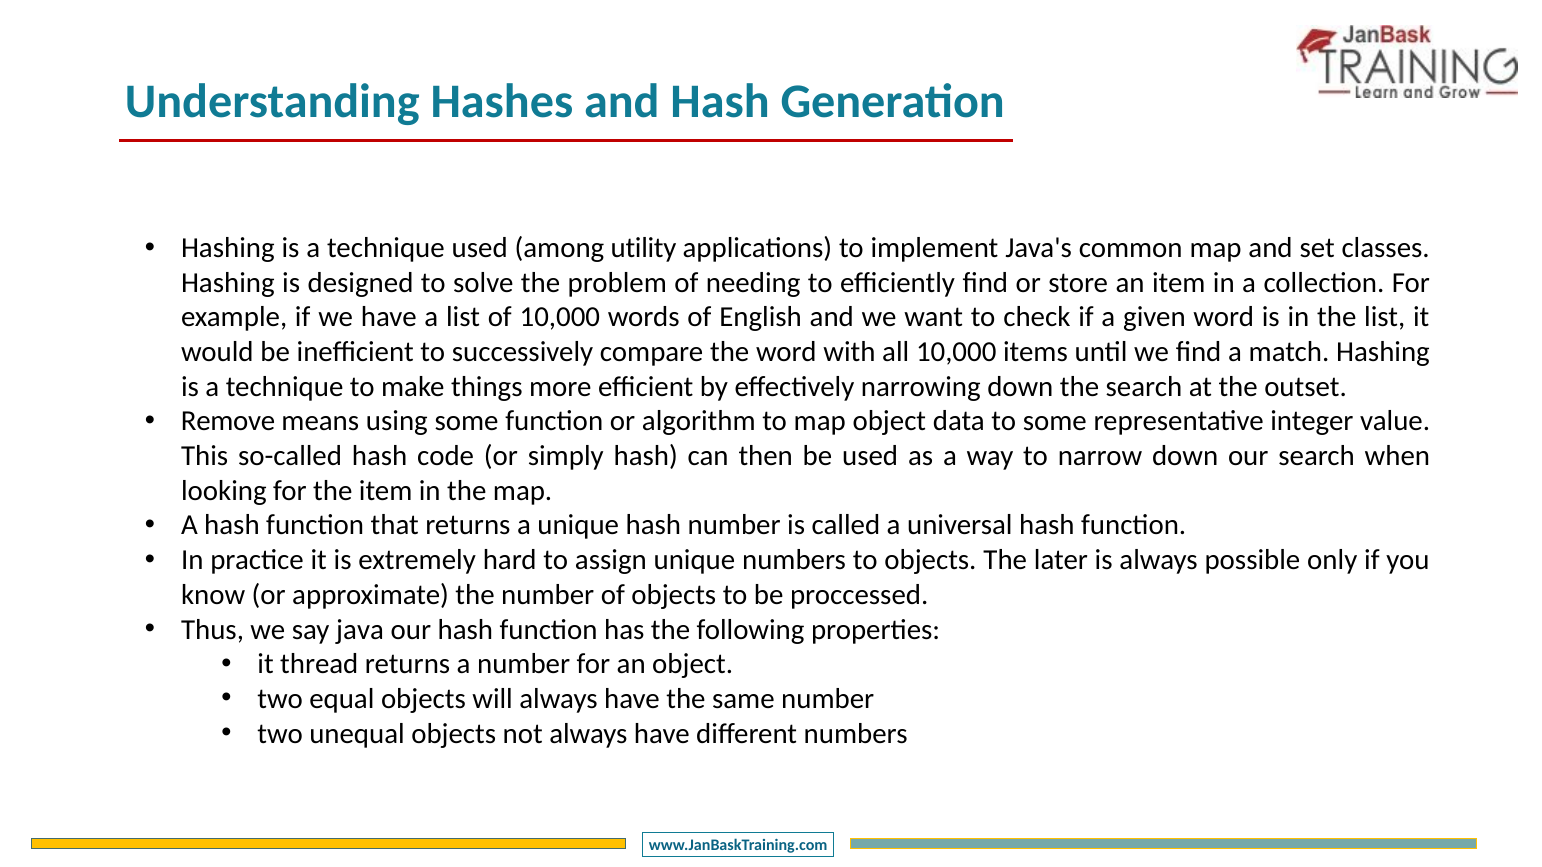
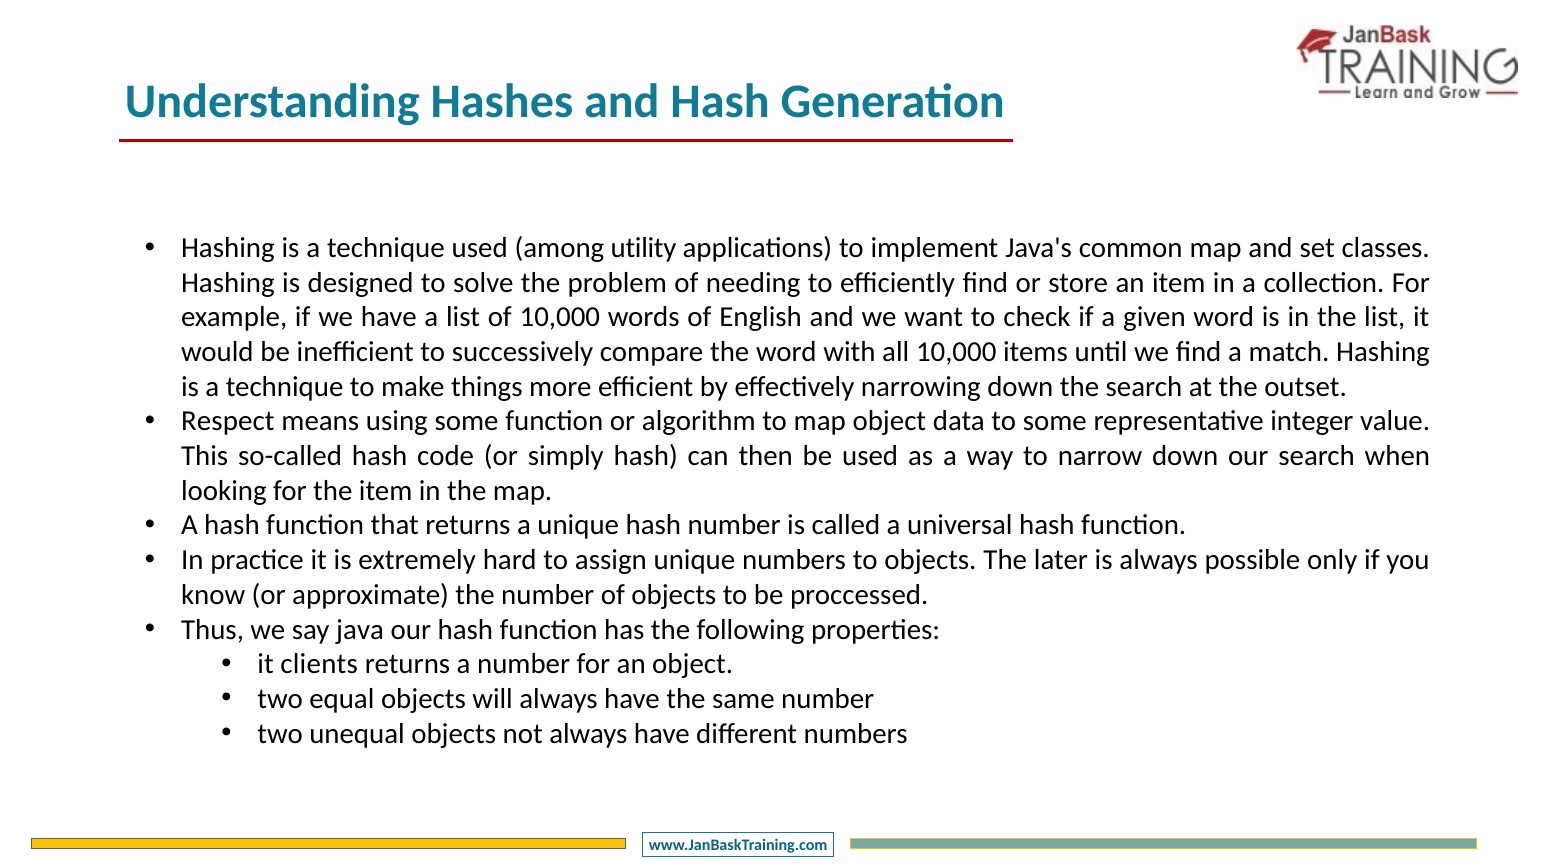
Remove: Remove -> Respect
thread: thread -> clients
